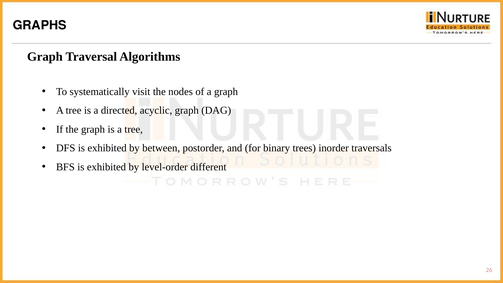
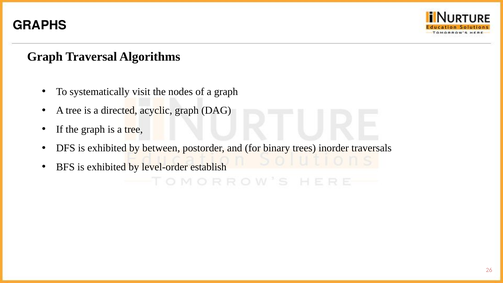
different: different -> establish
